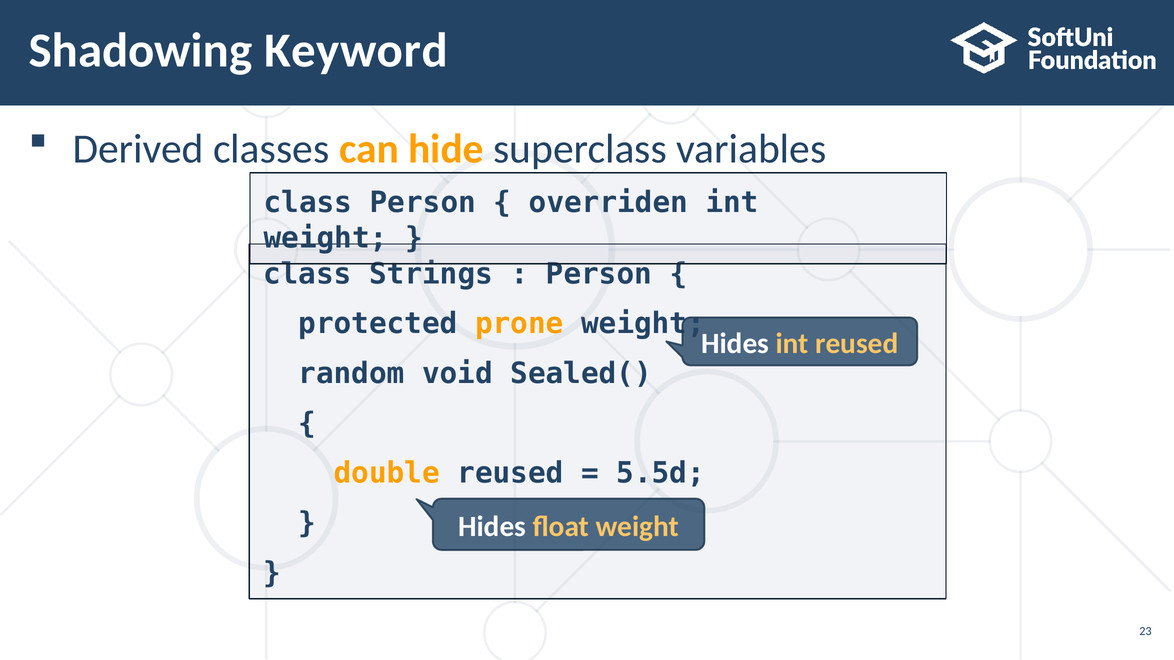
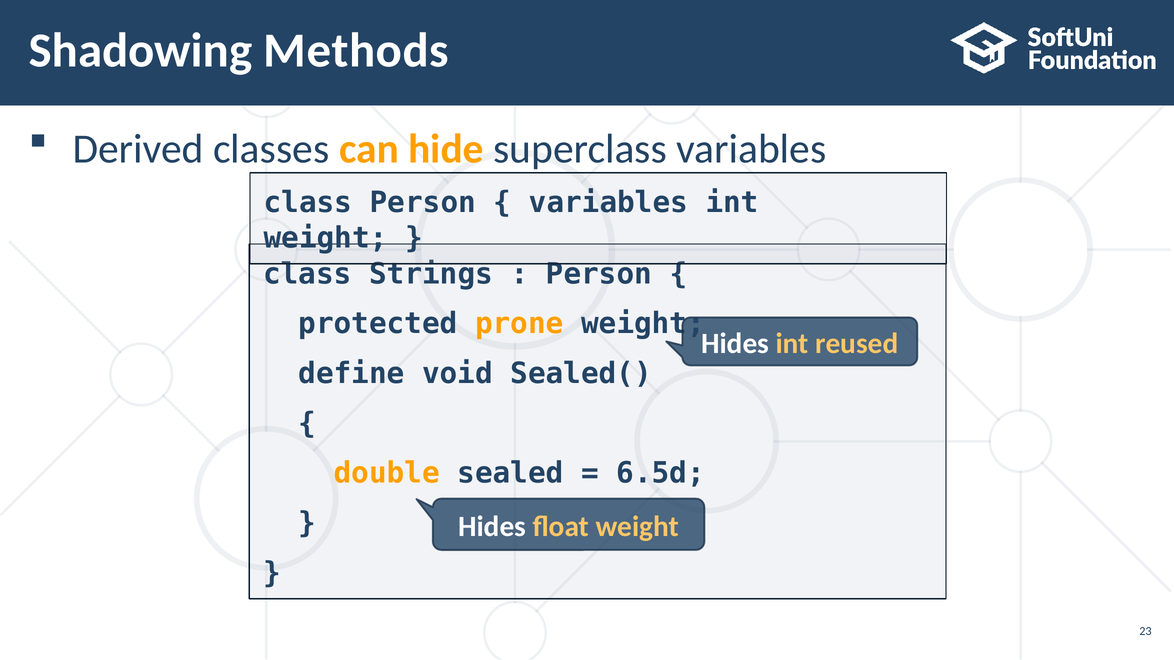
Keyword: Keyword -> Methods
overriden at (608, 203): overriden -> variables
random: random -> define
double reused: reused -> sealed
5.5d: 5.5d -> 6.5d
